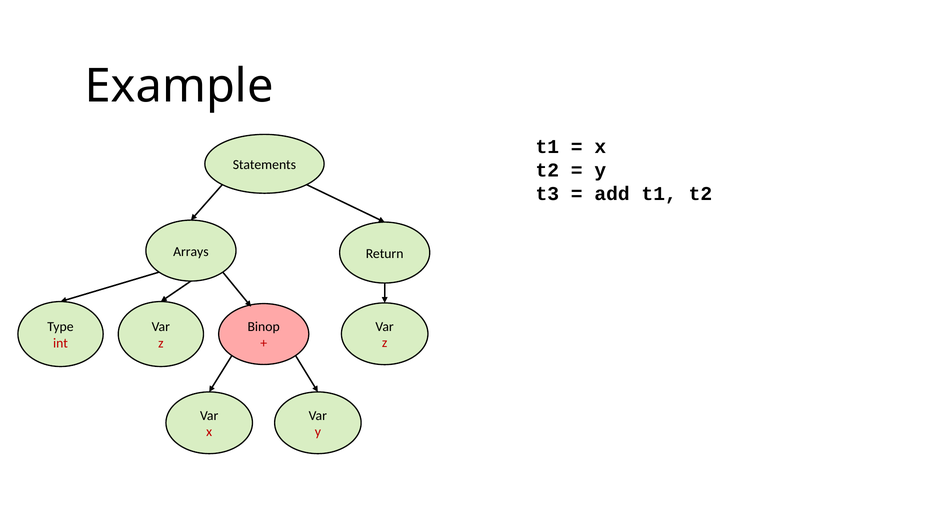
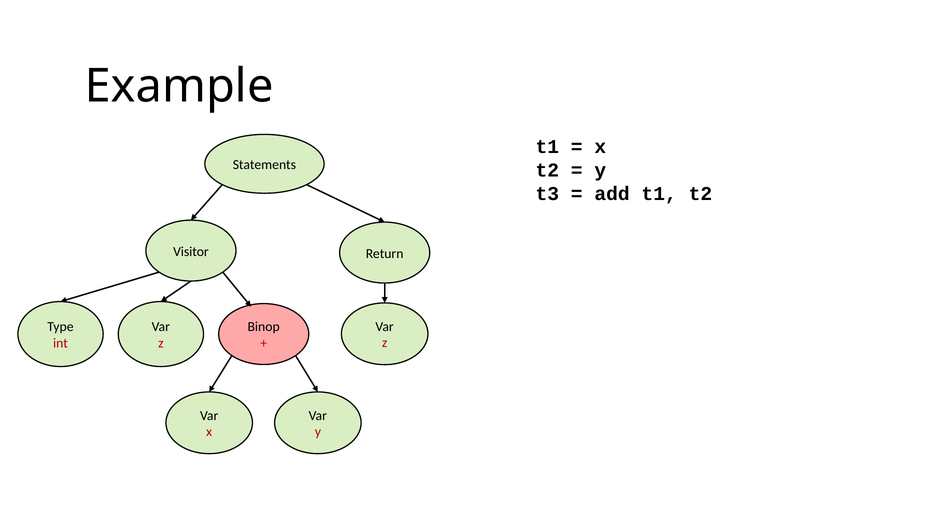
Arrays: Arrays -> Visitor
